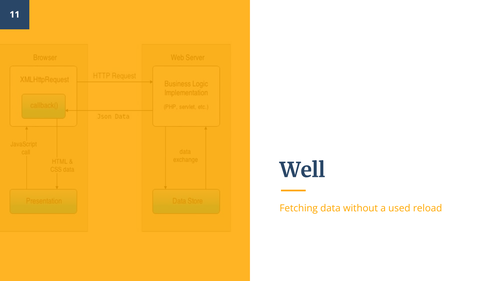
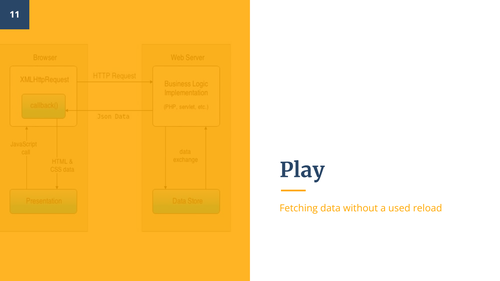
Well: Well -> Play
